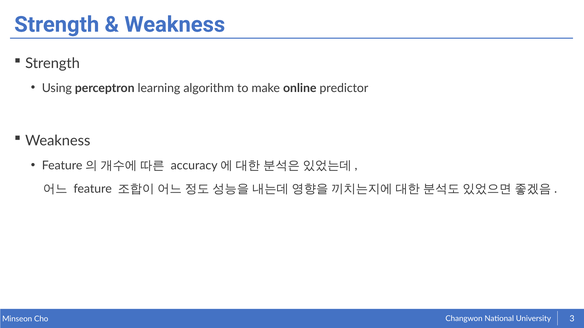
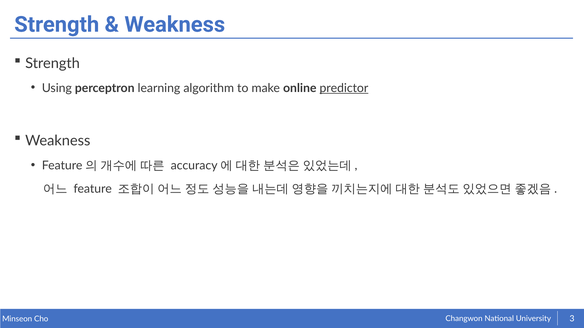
predictor underline: none -> present
